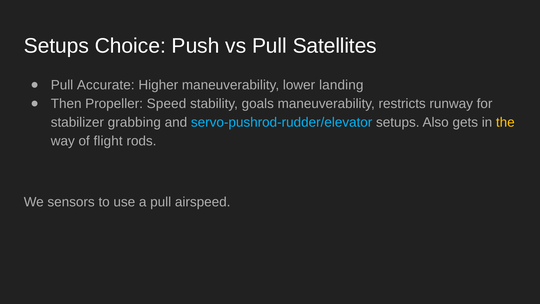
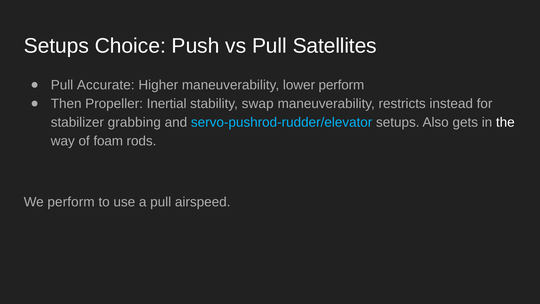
lower landing: landing -> perform
Speed: Speed -> Inertial
goals: goals -> swap
runway: runway -> instead
the colour: yellow -> white
flight: flight -> foam
We sensors: sensors -> perform
